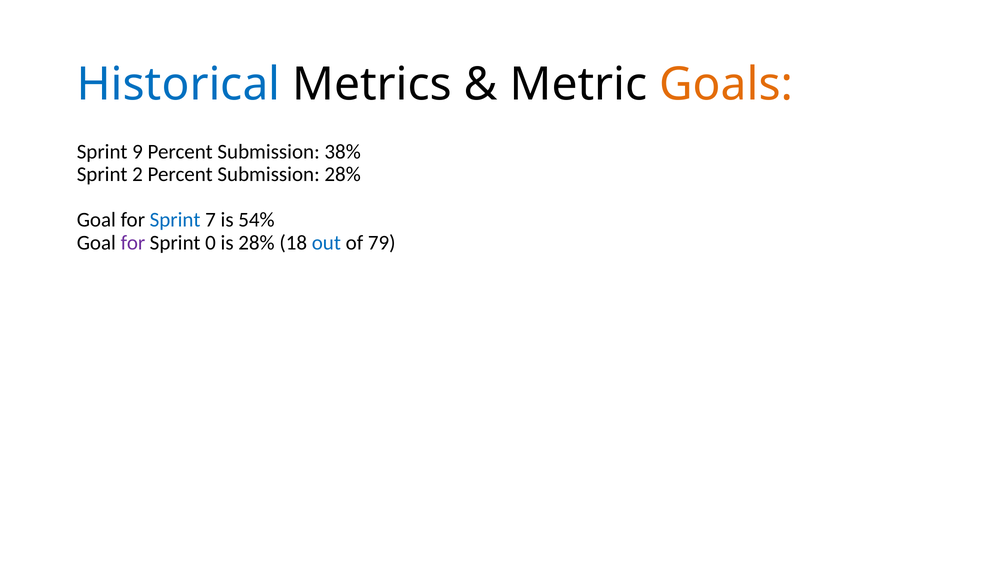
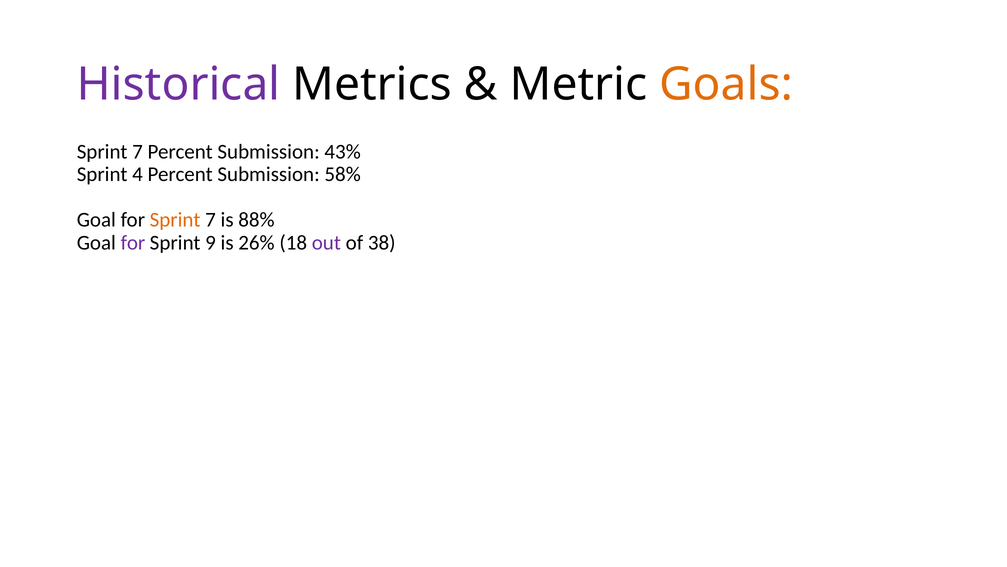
Historical colour: blue -> purple
9 at (137, 152): 9 -> 7
38%: 38% -> 43%
2: 2 -> 4
Submission 28%: 28% -> 58%
Sprint at (175, 220) colour: blue -> orange
54%: 54% -> 88%
0: 0 -> 9
is 28%: 28% -> 26%
out colour: blue -> purple
79: 79 -> 38
